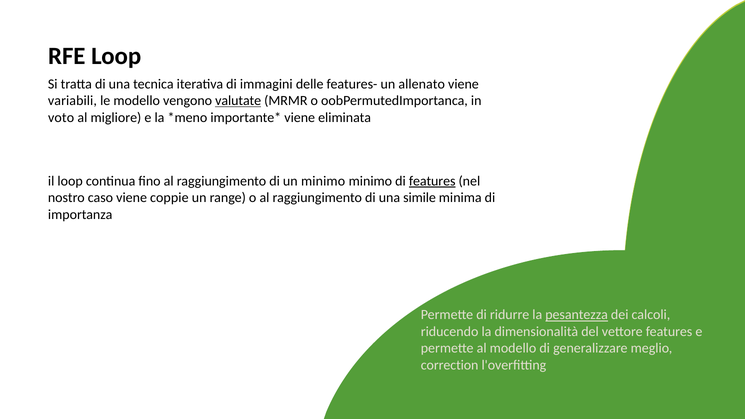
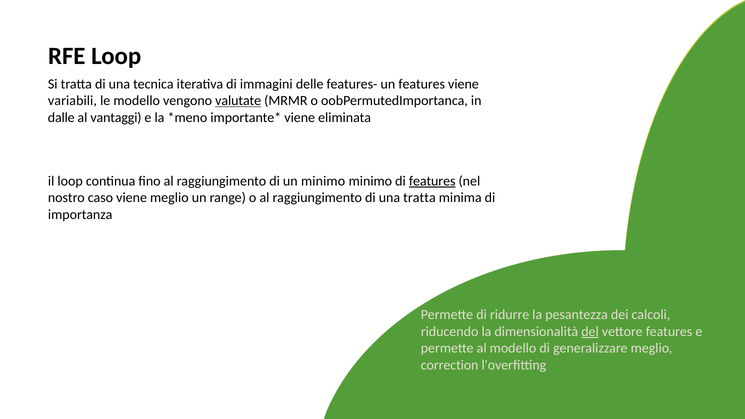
un allenato: allenato -> features
voto: voto -> dalle
migliore: migliore -> vantaggi
viene coppie: coppie -> meglio
una simile: simile -> tratta
pesantezza underline: present -> none
del underline: none -> present
